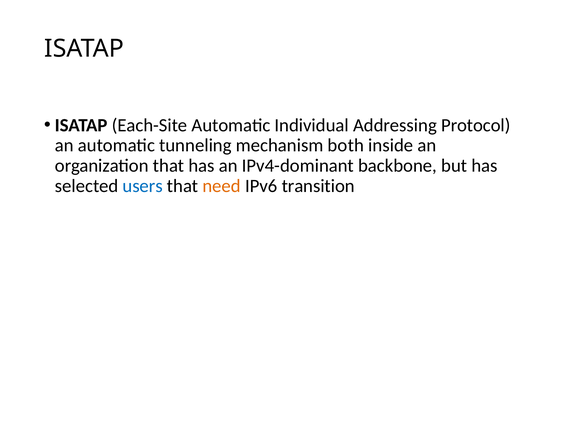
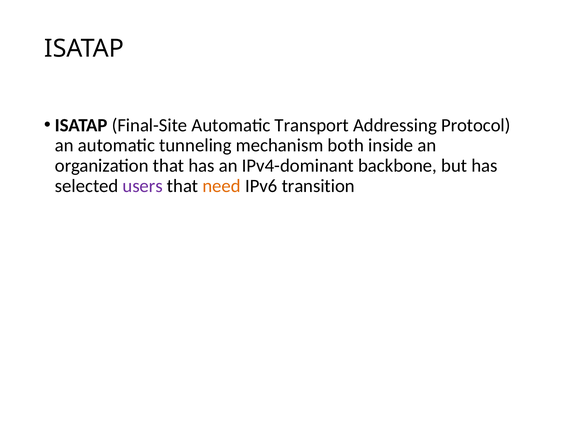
Each-Site: Each-Site -> Final-Site
Individual: Individual -> Transport
users colour: blue -> purple
